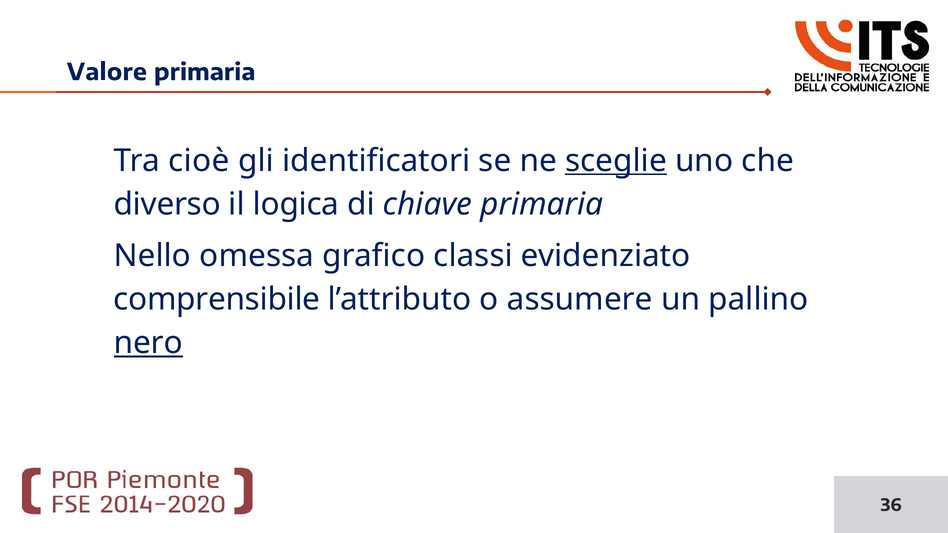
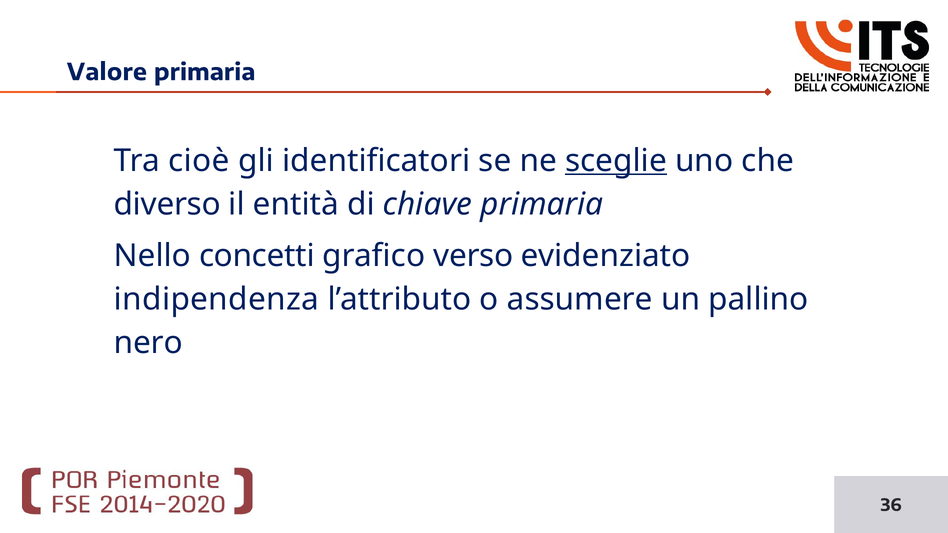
logica: logica -> entità
omessa: omessa -> concetti
classi: classi -> verso
comprensibile: comprensibile -> indipendenza
nero underline: present -> none
